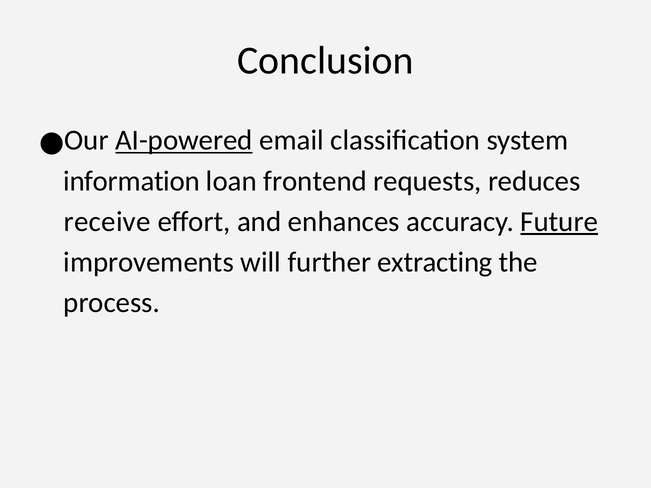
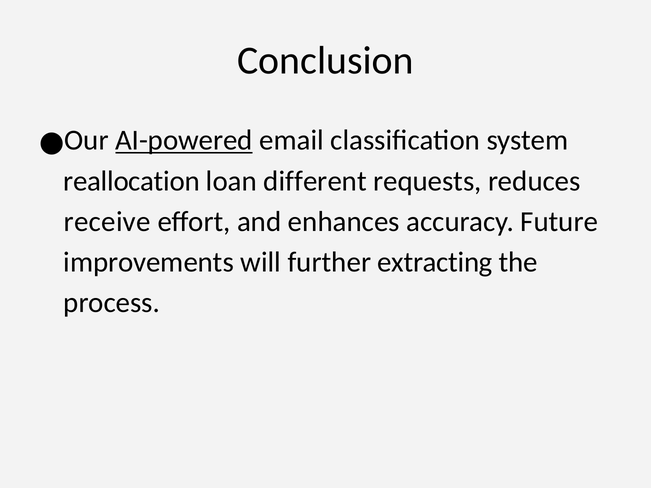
information: information -> reallocation
frontend: frontend -> different
Future underline: present -> none
